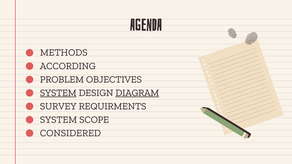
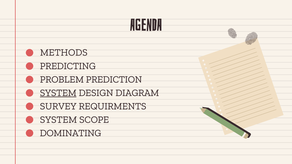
ACCORDING: ACCORDING -> PREDICTING
OBJECTIVES: OBJECTIVES -> PREDICTION
DIAGRAM underline: present -> none
CONSIDERED: CONSIDERED -> DOMINATING
